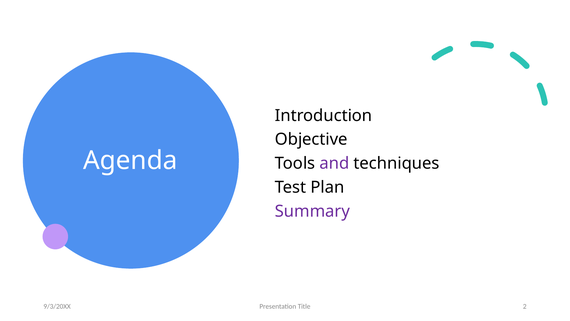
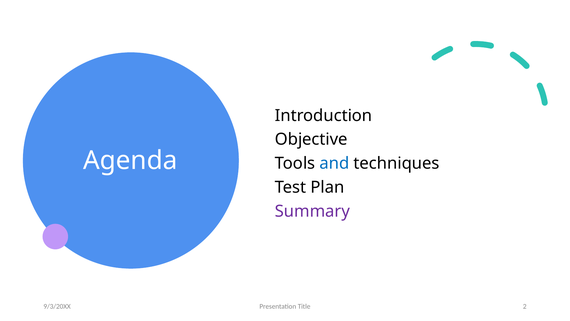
and colour: purple -> blue
